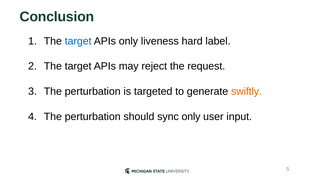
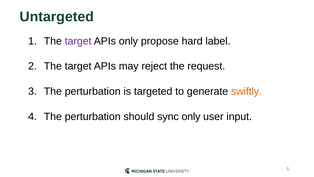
Conclusion: Conclusion -> Untargeted
target at (78, 41) colour: blue -> purple
liveness: liveness -> propose
